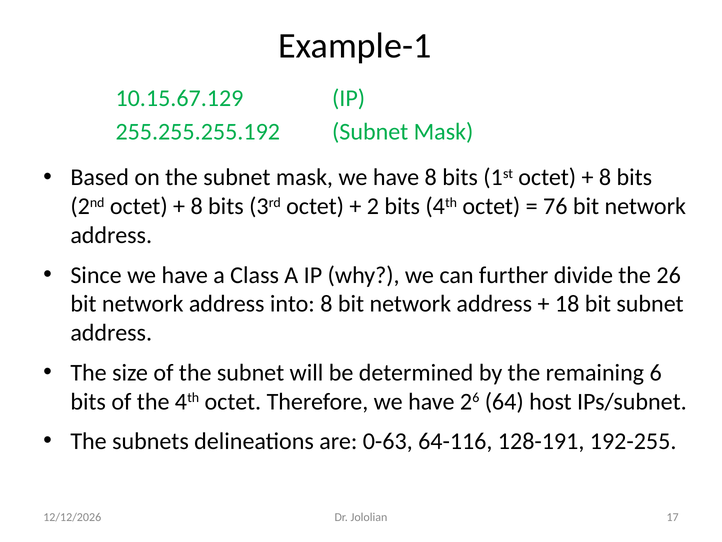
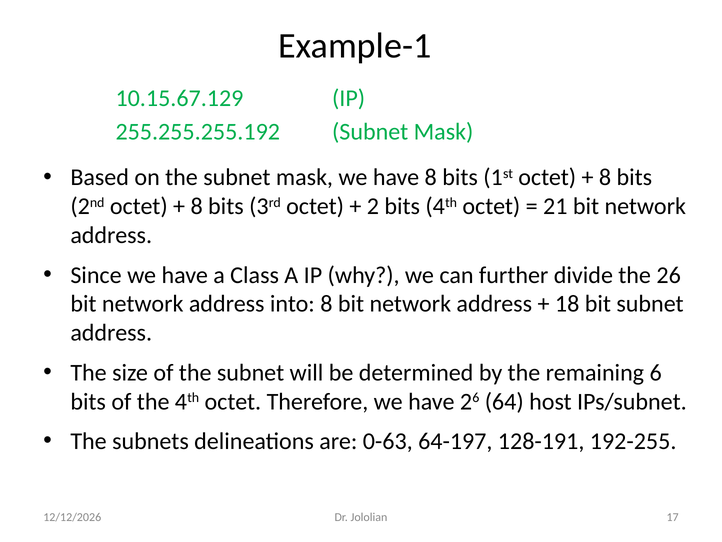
76: 76 -> 21
64-116: 64-116 -> 64-197
